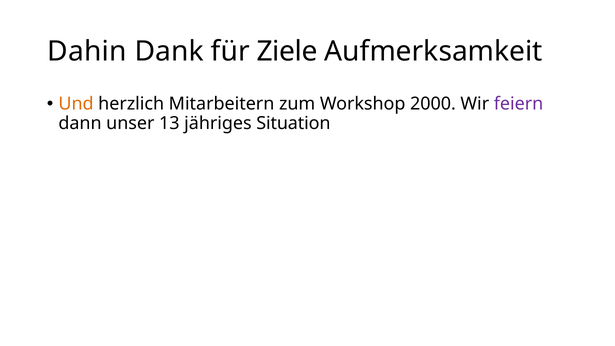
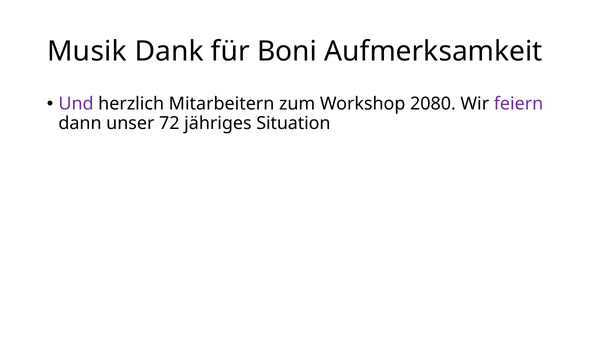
Dahin: Dahin -> Musik
Ziele: Ziele -> Boni
Und colour: orange -> purple
2000: 2000 -> 2080
13: 13 -> 72
